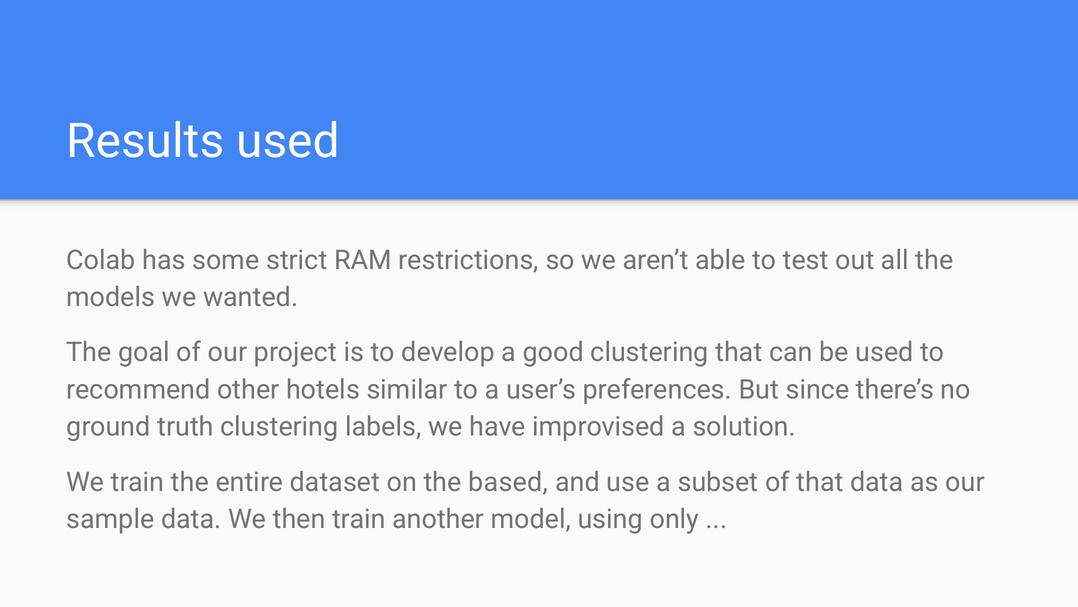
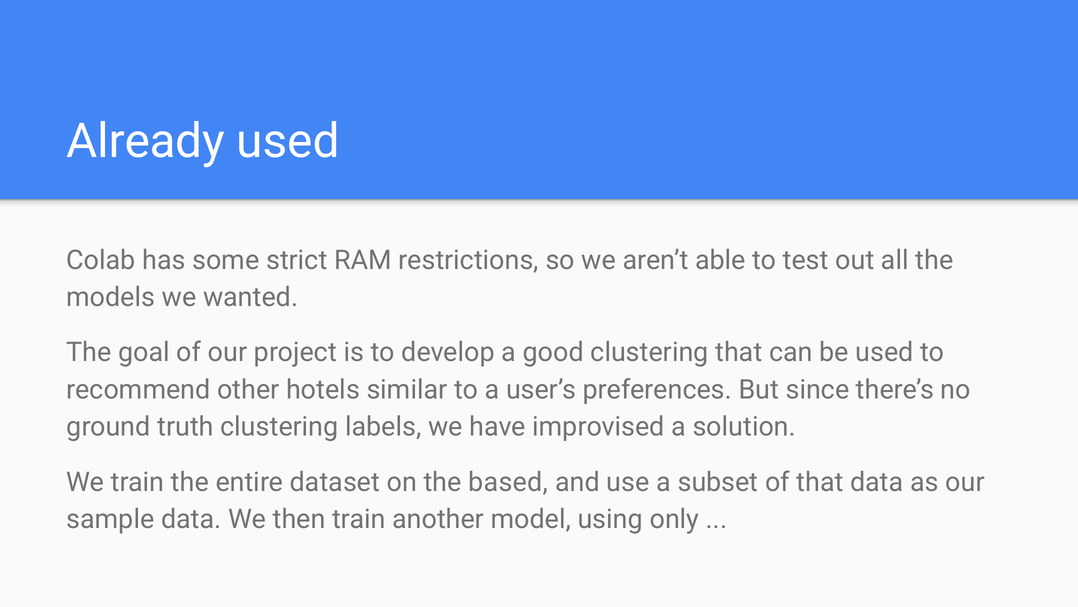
Results: Results -> Already
